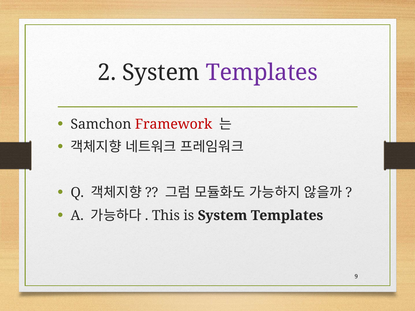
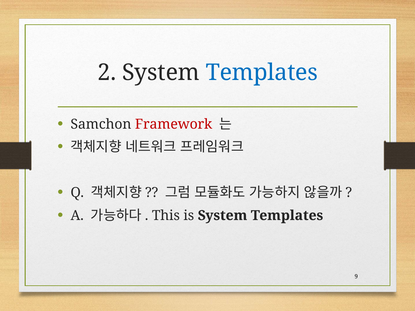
Templates at (262, 73) colour: purple -> blue
